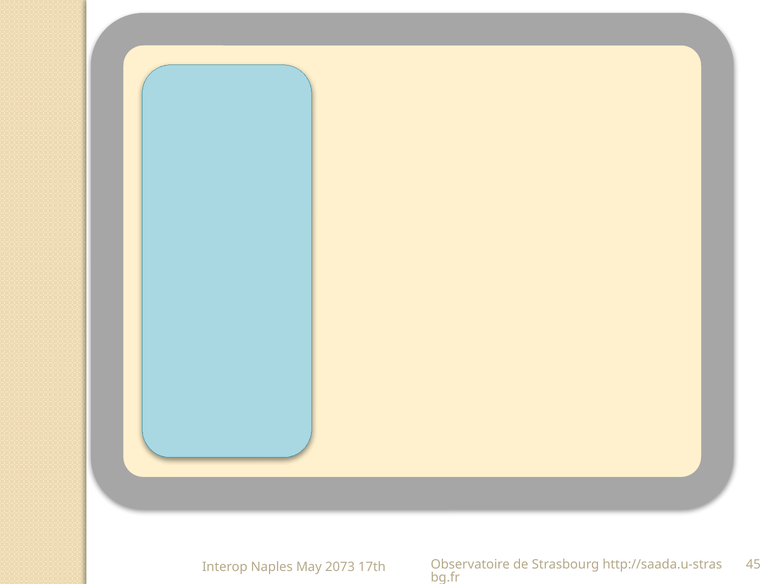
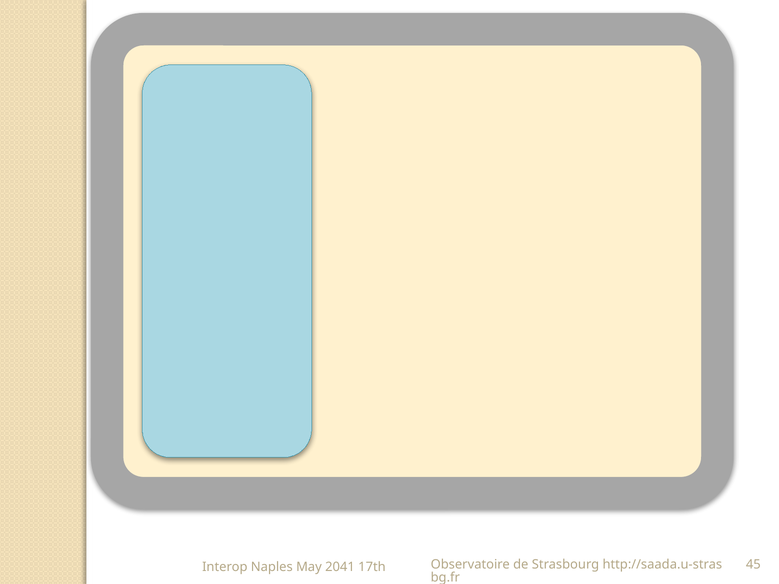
2073: 2073 -> 2041
